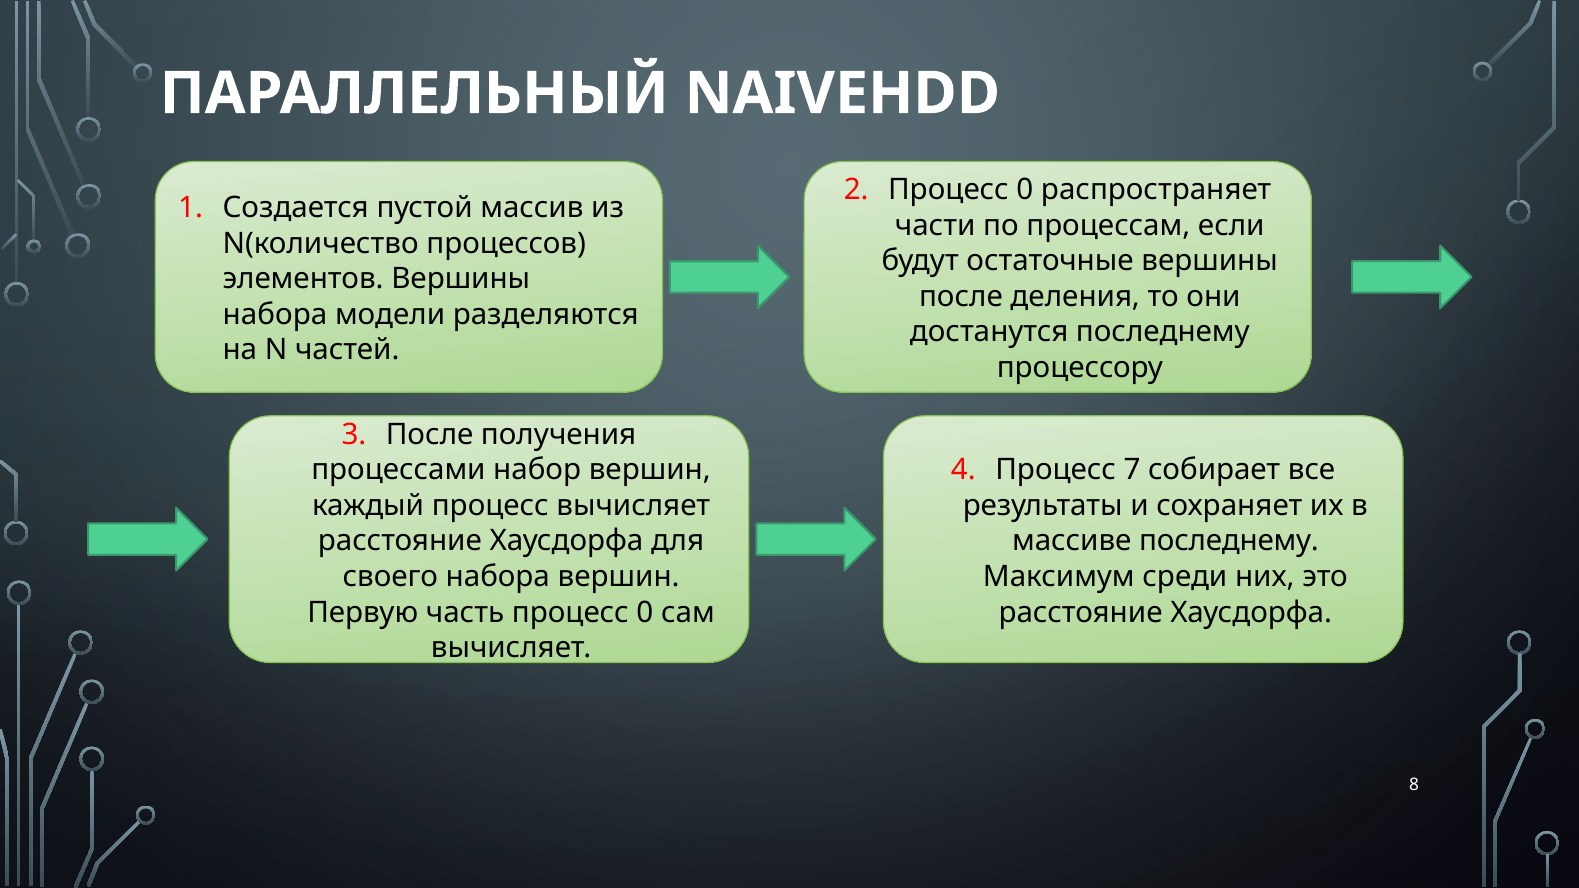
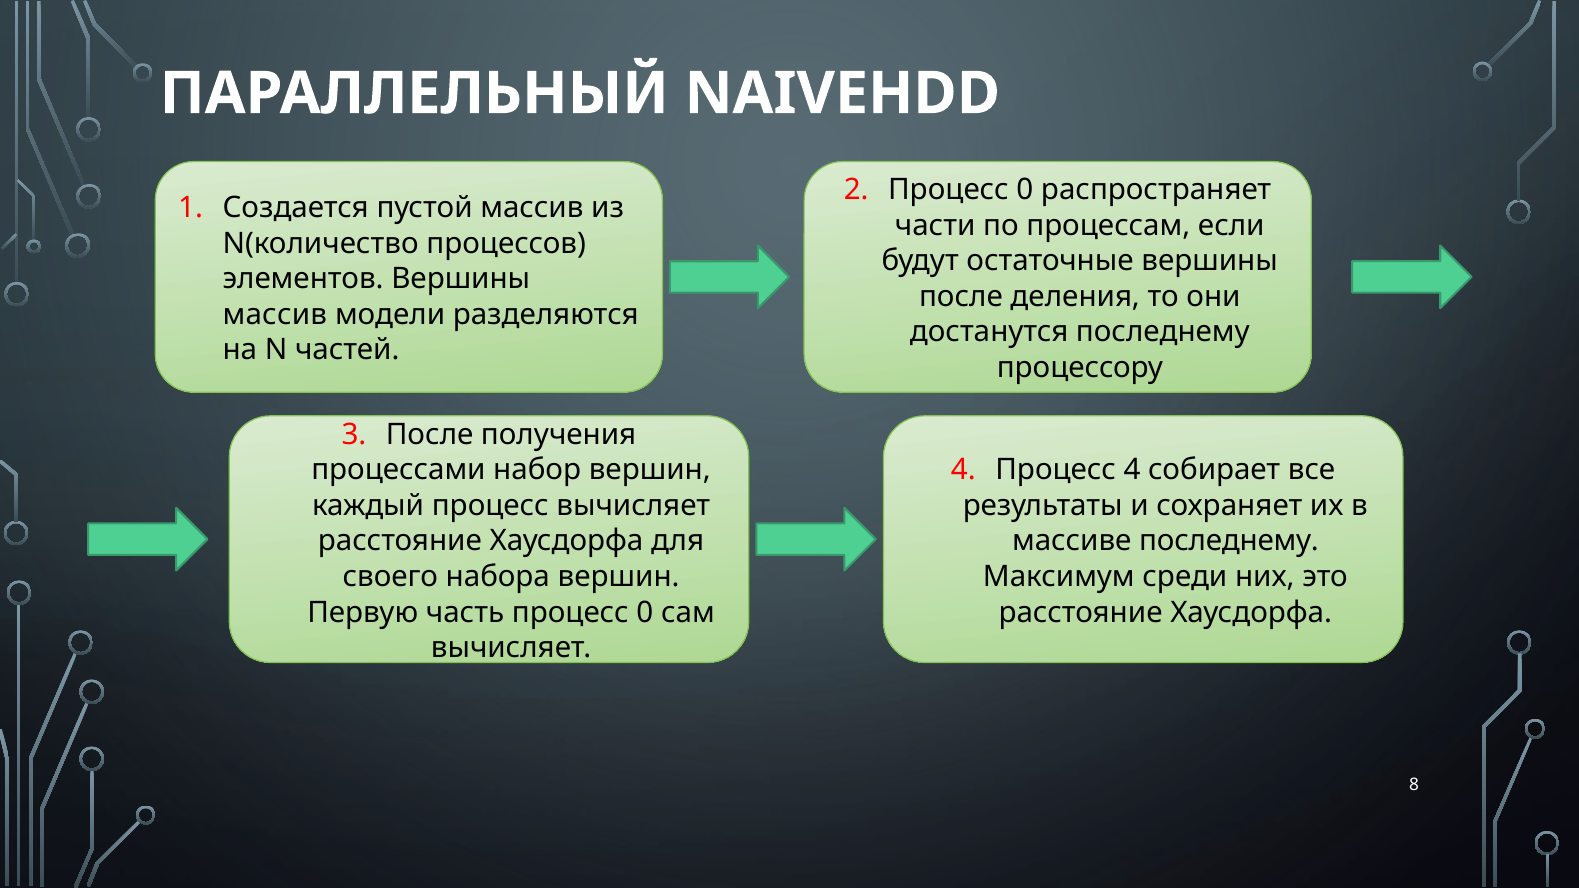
набора at (275, 314): набора -> массив
Процесс 7: 7 -> 4
